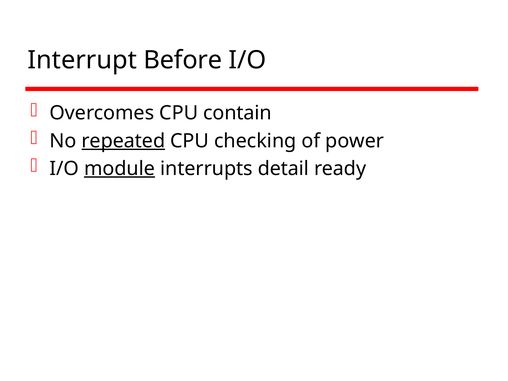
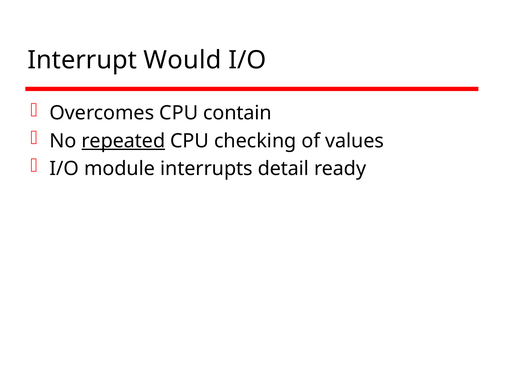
Before: Before -> Would
power: power -> values
module underline: present -> none
